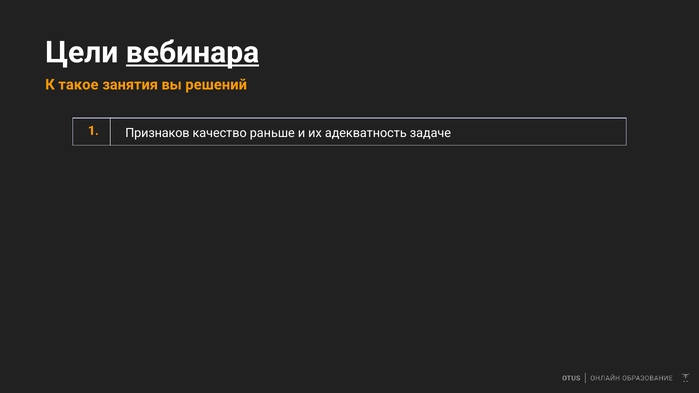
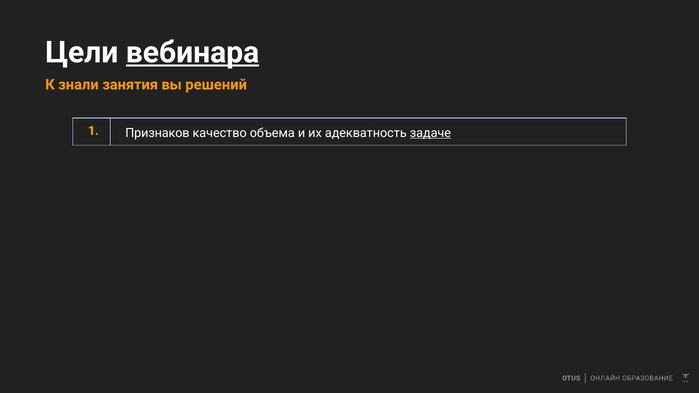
такое: такое -> знали
раньше: раньше -> объема
задаче underline: none -> present
